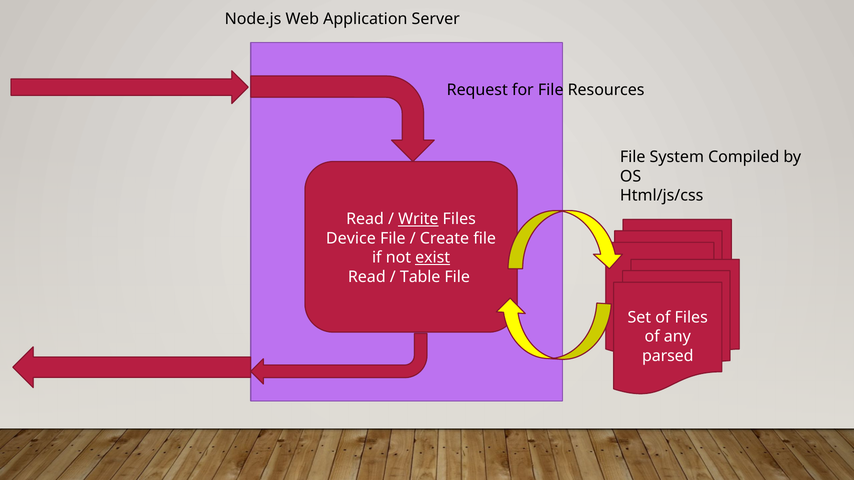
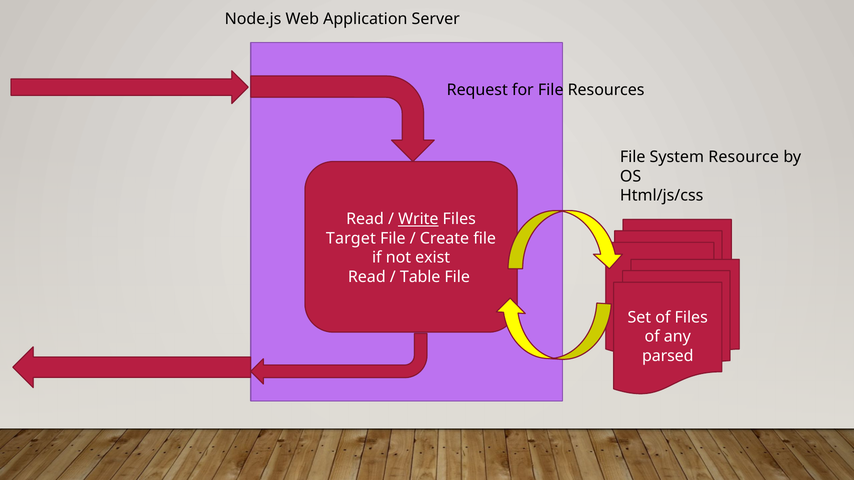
Compiled: Compiled -> Resource
Device: Device -> Target
exist underline: present -> none
